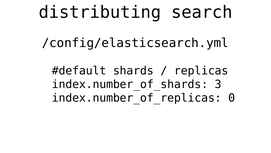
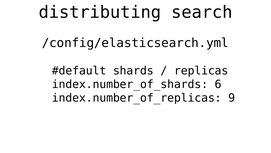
3: 3 -> 6
0: 0 -> 9
